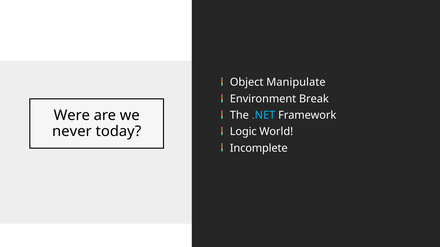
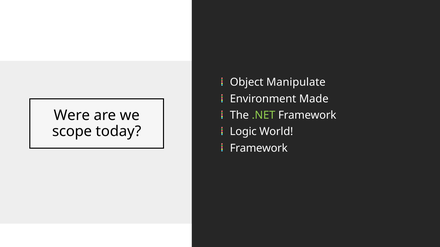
Break: Break -> Made
.NET colour: light blue -> light green
never: never -> scope
Incomplete at (259, 148): Incomplete -> Framework
